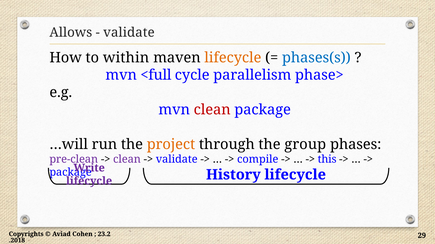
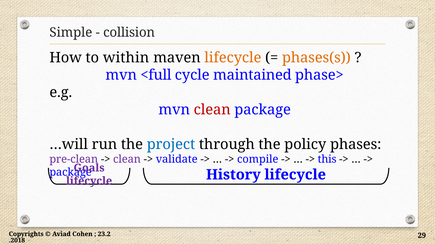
Allows: Allows -> Simple
validate at (129, 33): validate -> collision
phases(s colour: blue -> orange
parallelism: parallelism -> maintained
project colour: orange -> blue
group: group -> policy
Write: Write -> Goals
